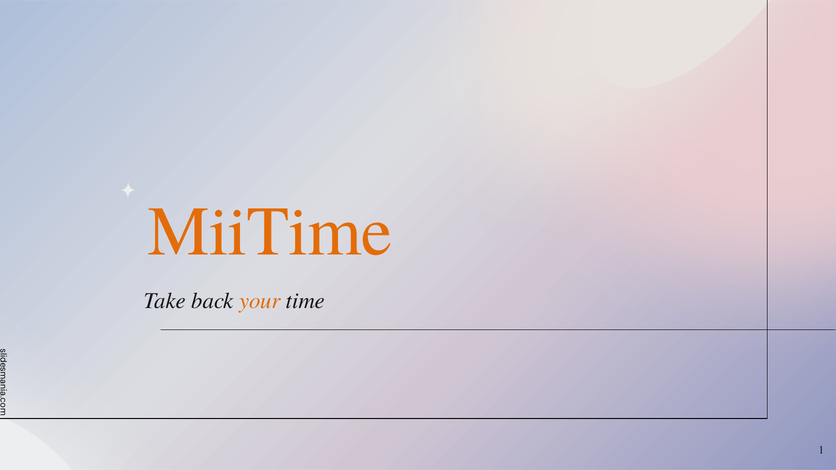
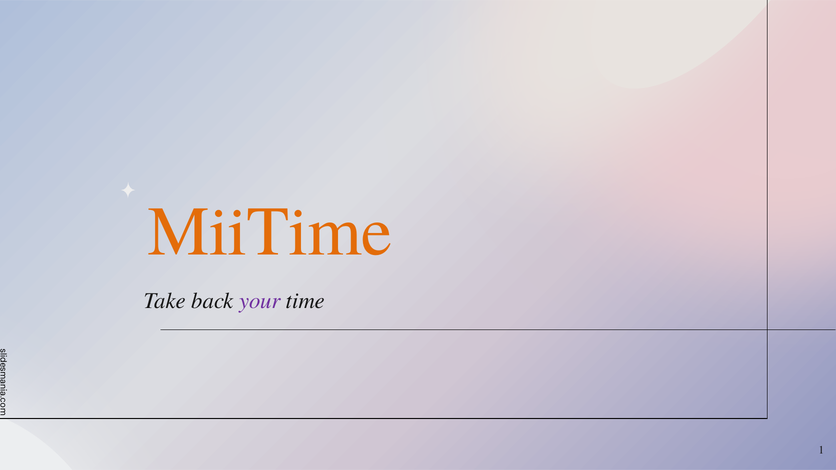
your colour: orange -> purple
